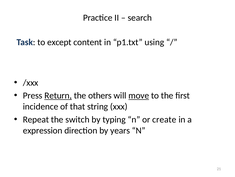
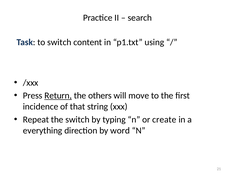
to except: except -> switch
move underline: present -> none
expression: expression -> everything
years: years -> word
